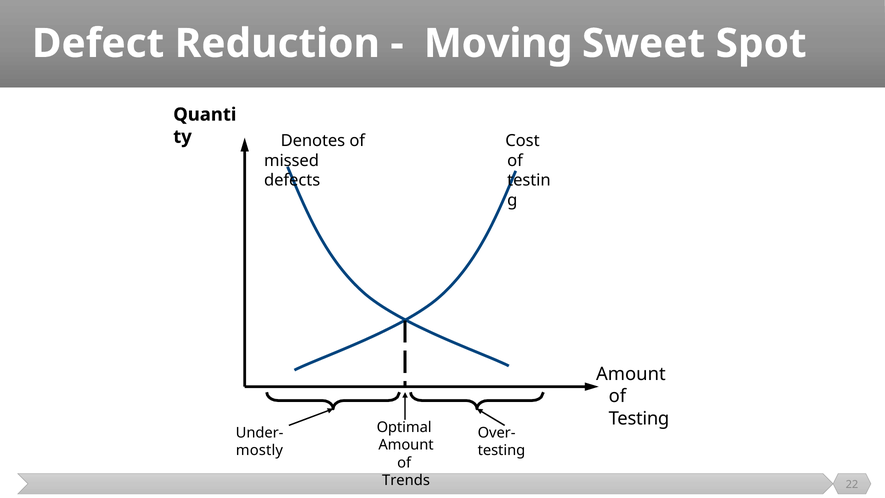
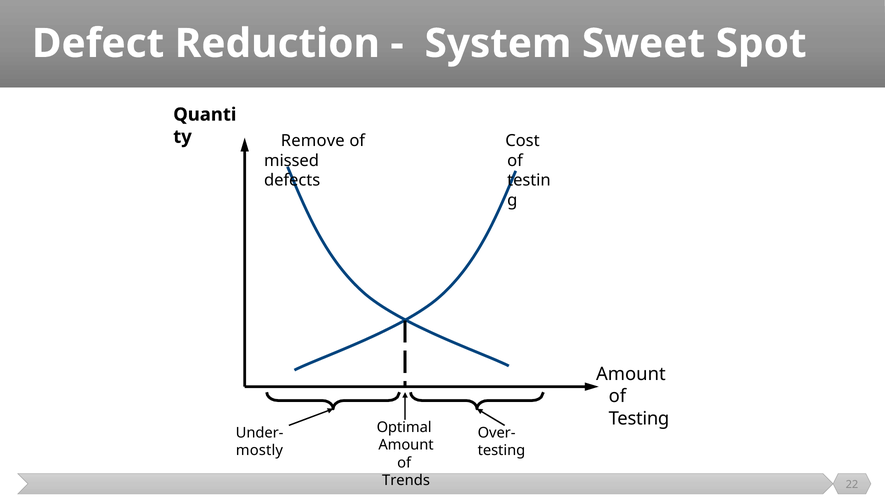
Moving: Moving -> System
Denotes: Denotes -> Remove
